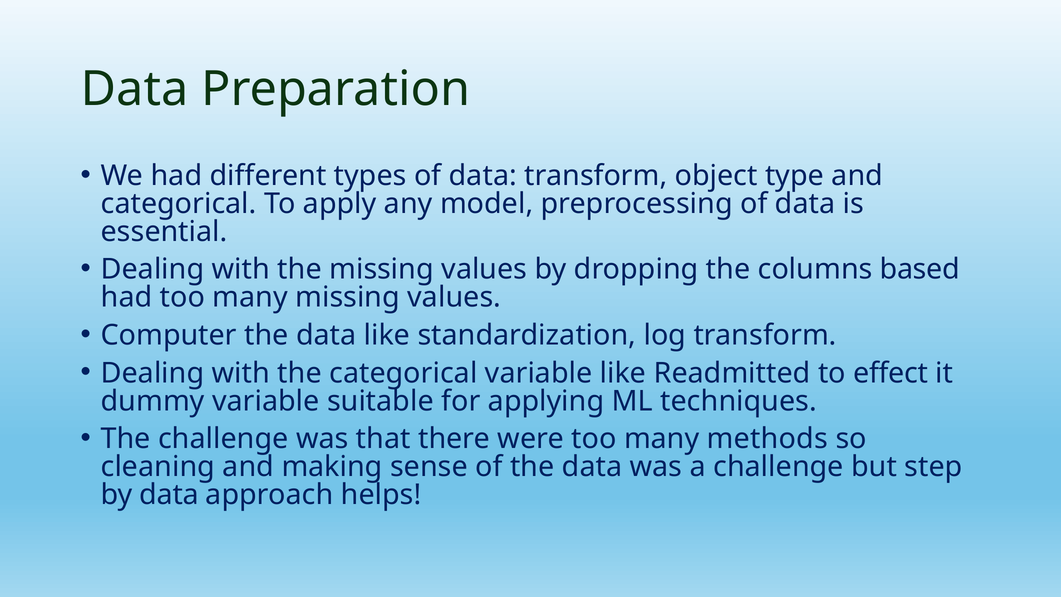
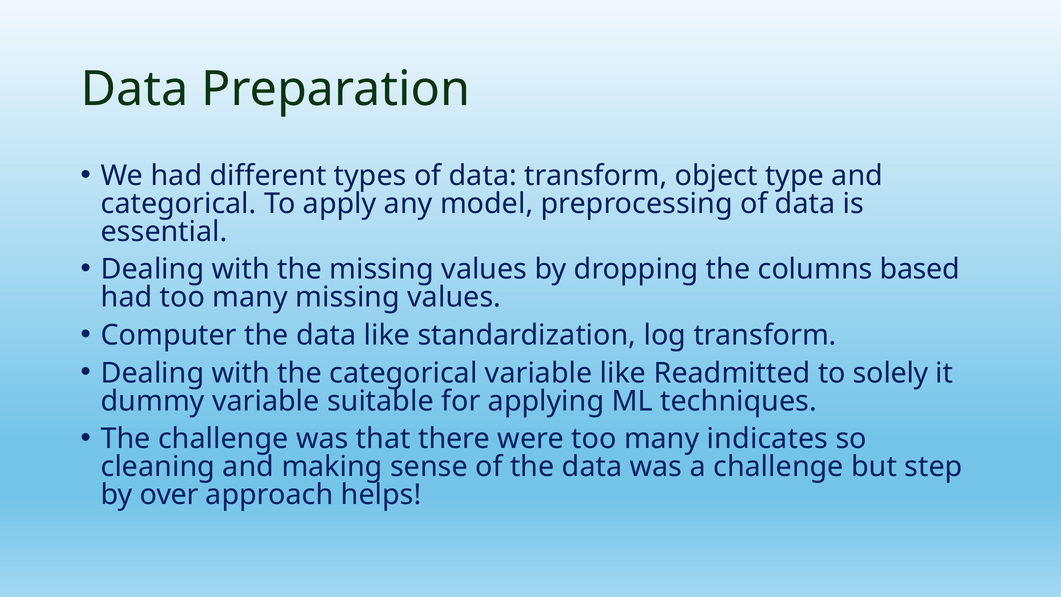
effect: effect -> solely
methods: methods -> indicates
by data: data -> over
